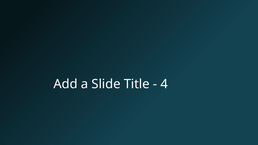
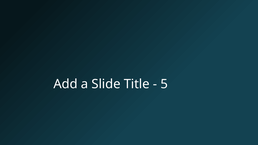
4: 4 -> 5
